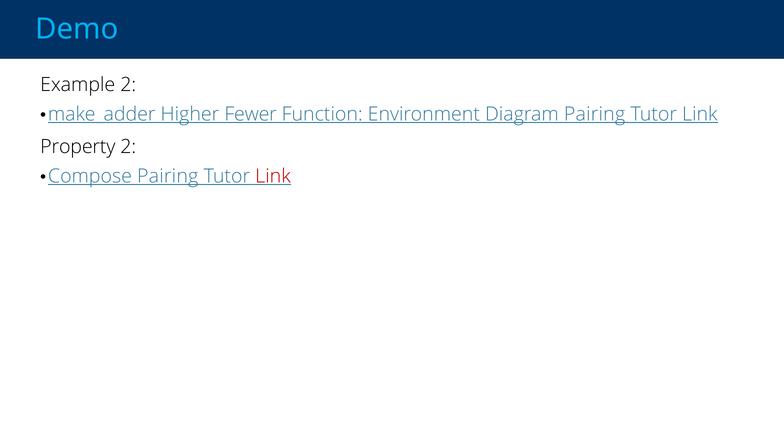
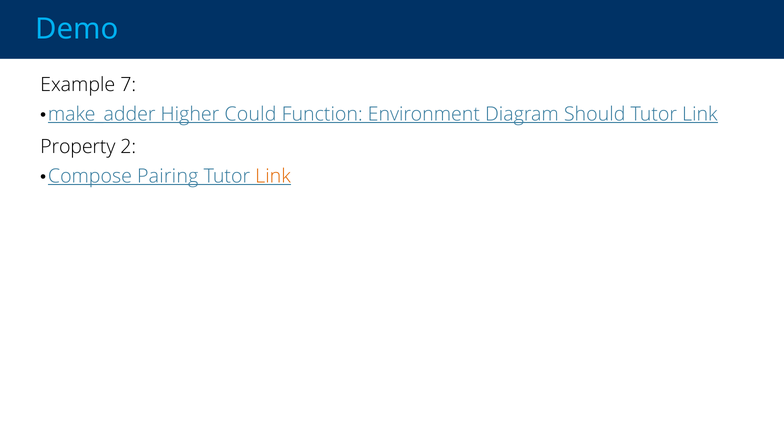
Example 2: 2 -> 7
Fewer: Fewer -> Could
Diagram Pairing: Pairing -> Should
Link at (273, 176) colour: red -> orange
